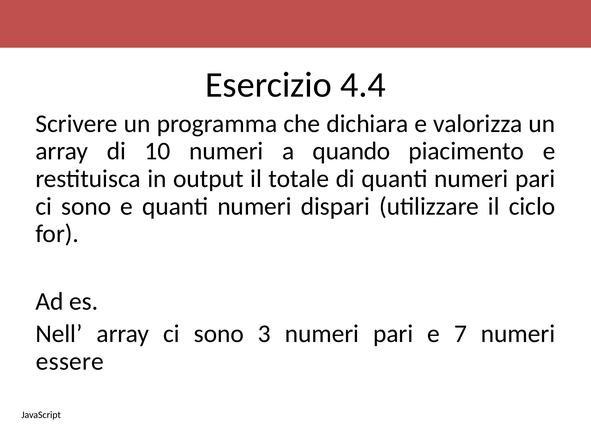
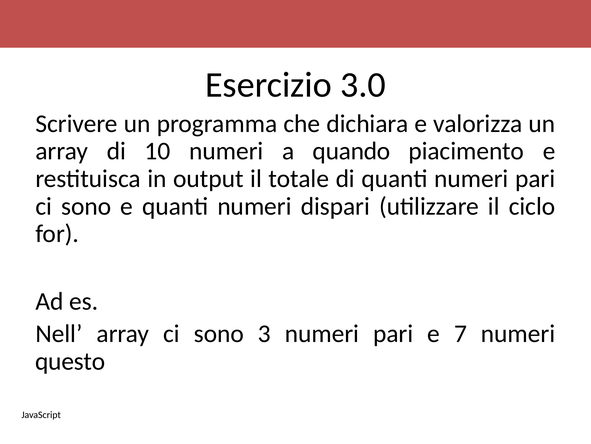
4.4: 4.4 -> 3.0
essere: essere -> questo
